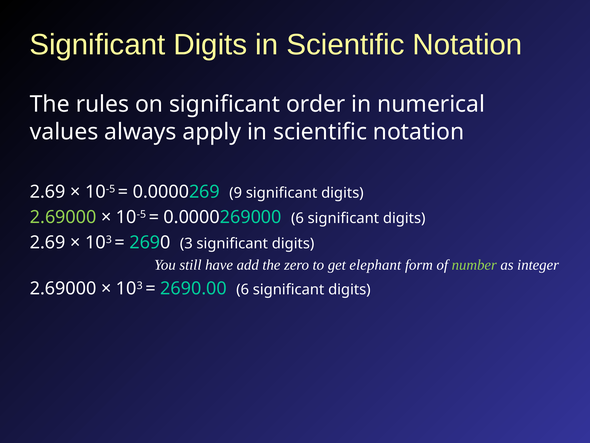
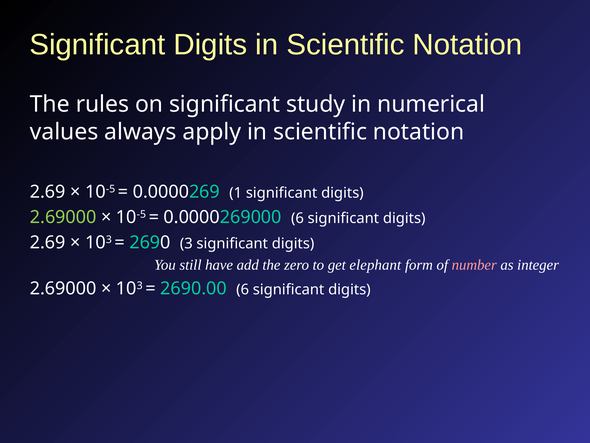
order: order -> study
9: 9 -> 1
number colour: light green -> pink
